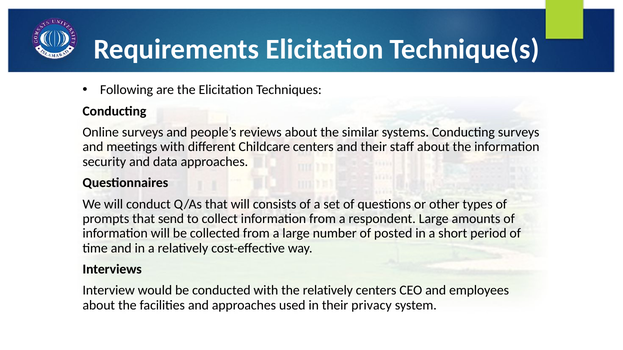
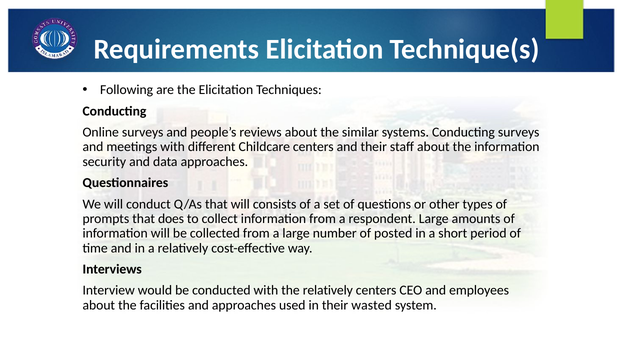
send: send -> does
privacy: privacy -> wasted
